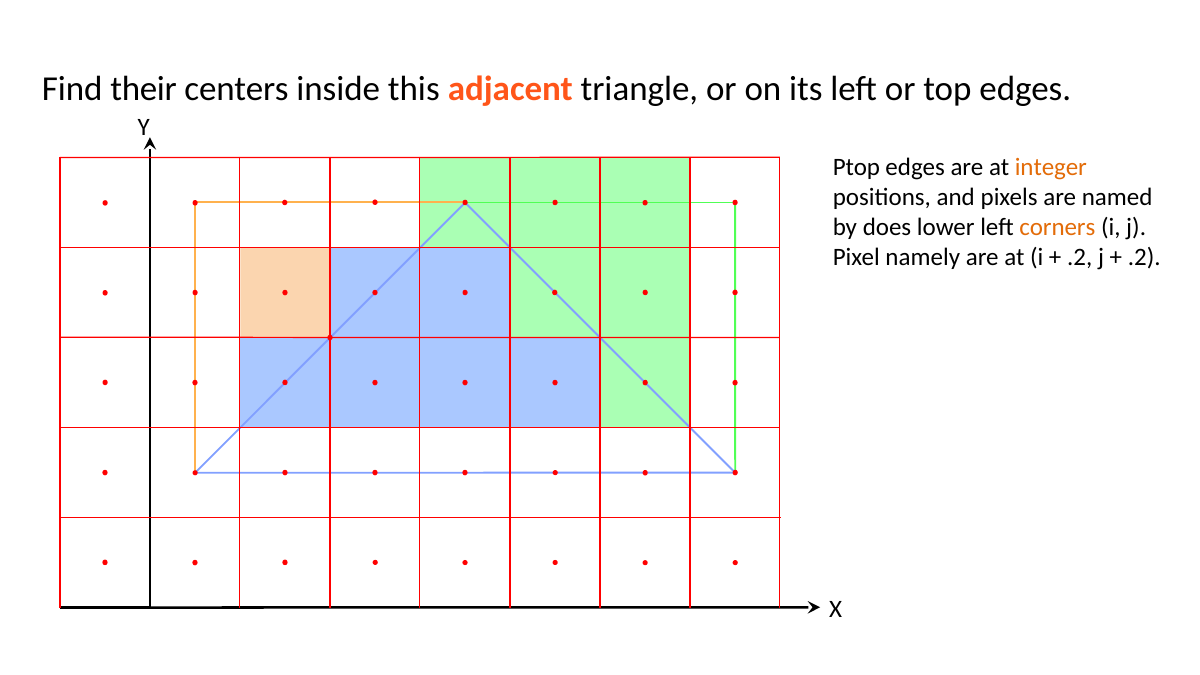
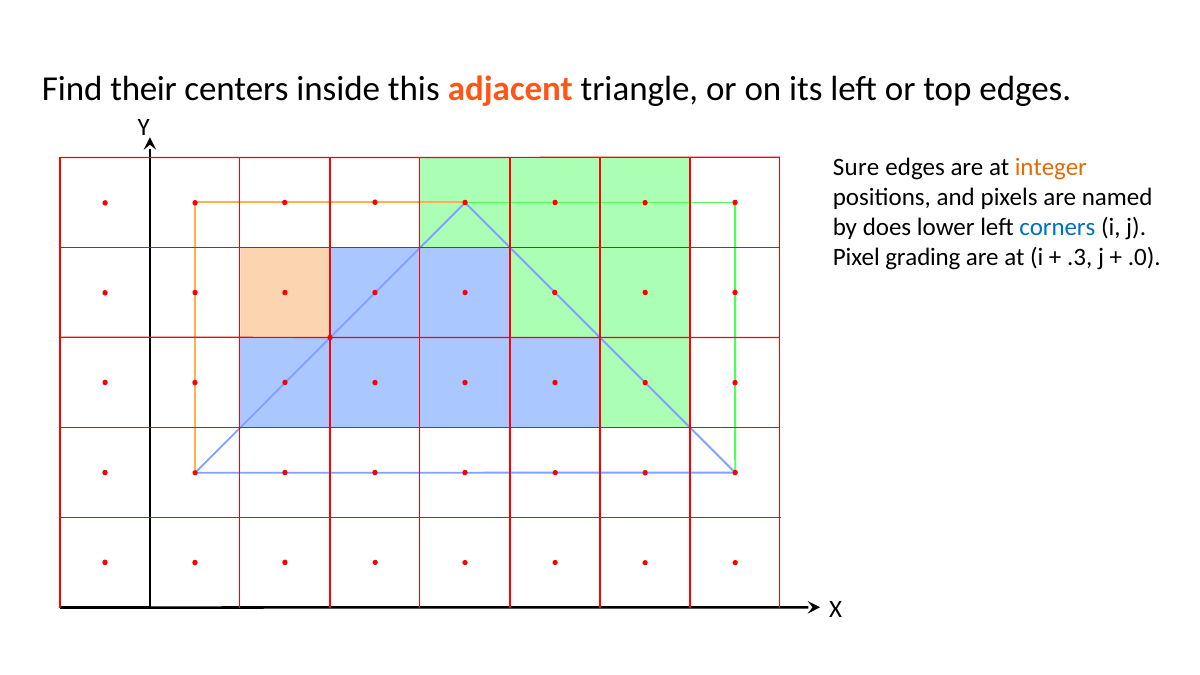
Ptop: Ptop -> Sure
corners colour: orange -> blue
namely: namely -> grading
.2 at (1080, 257): .2 -> .3
.2 at (1144, 257): .2 -> .0
